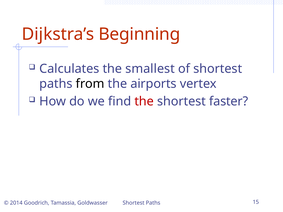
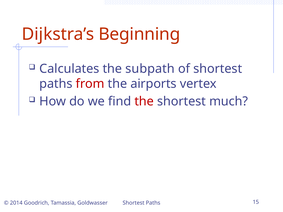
smallest: smallest -> subpath
from colour: black -> red
faster: faster -> much
